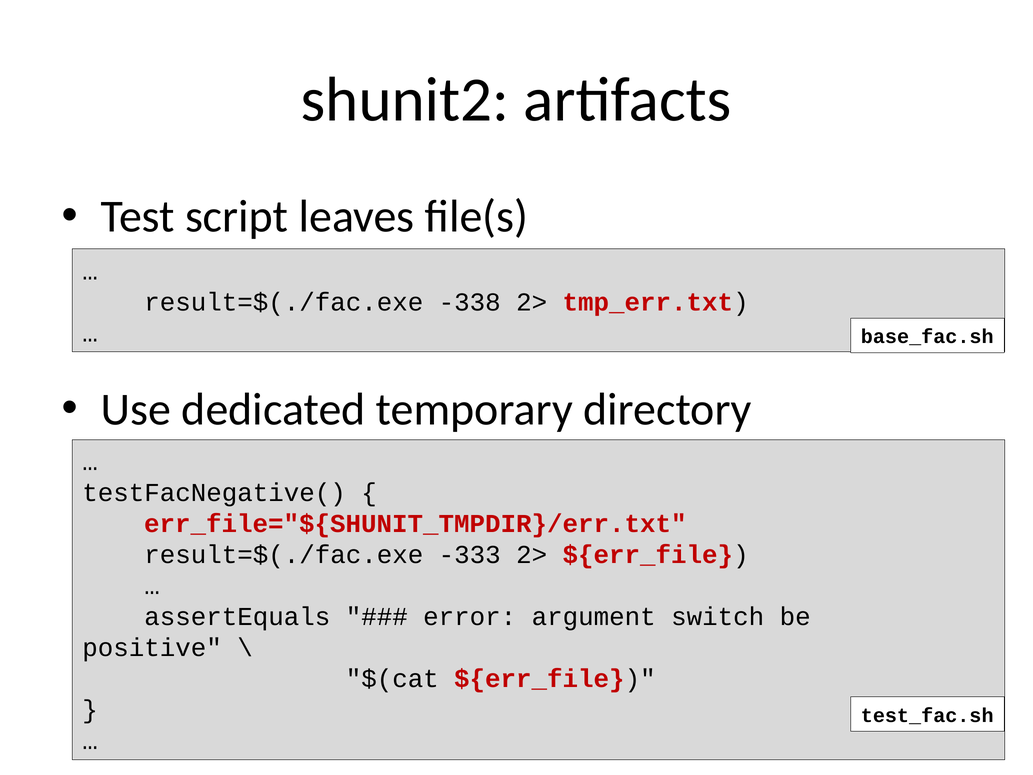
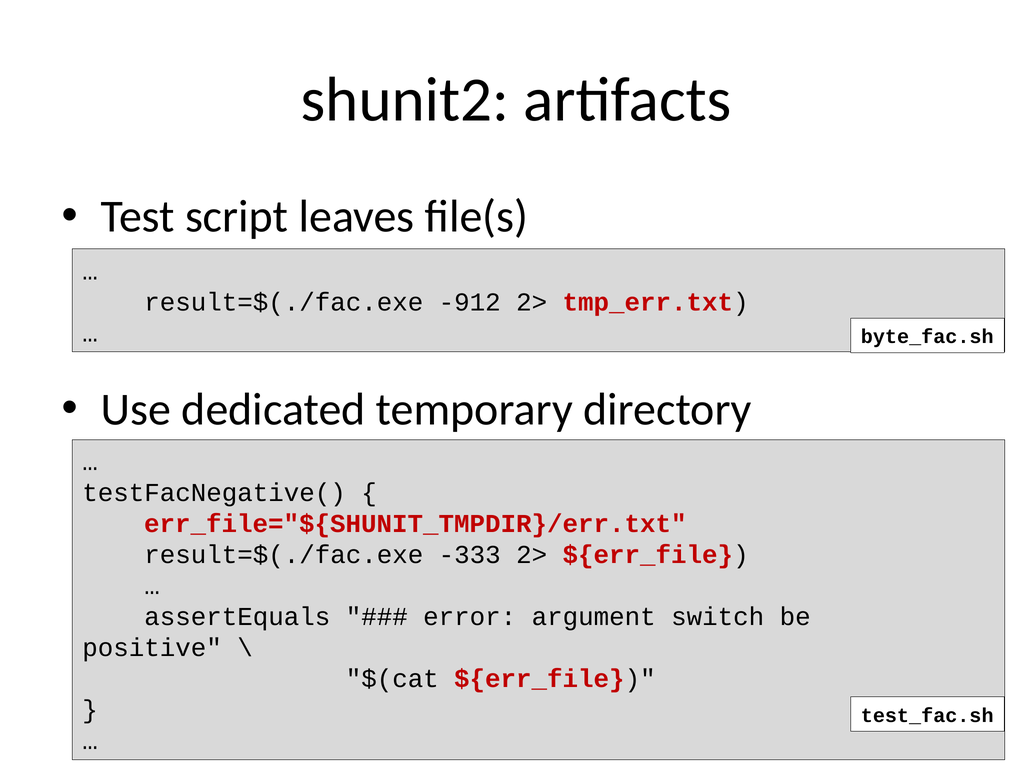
-338: -338 -> -912
base_fac.sh: base_fac.sh -> byte_fac.sh
